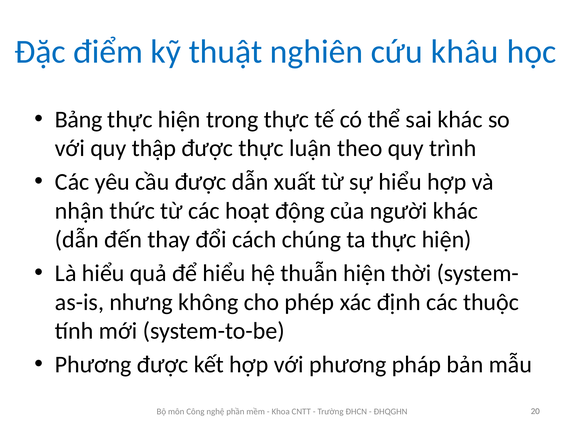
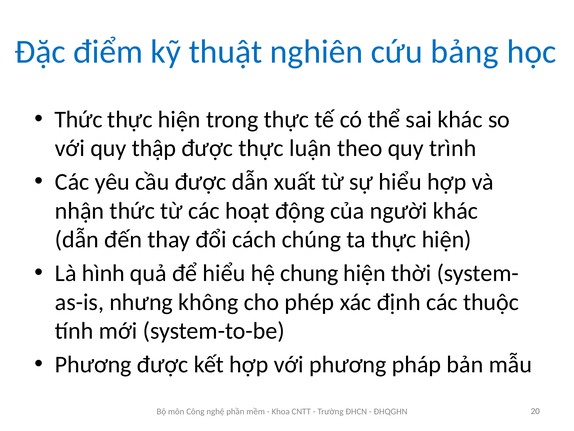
khâu: khâu -> bảng
Bảng at (79, 119): Bảng -> Thức
Là hiểu: hiểu -> hình
thuẫn: thuẫn -> chung
